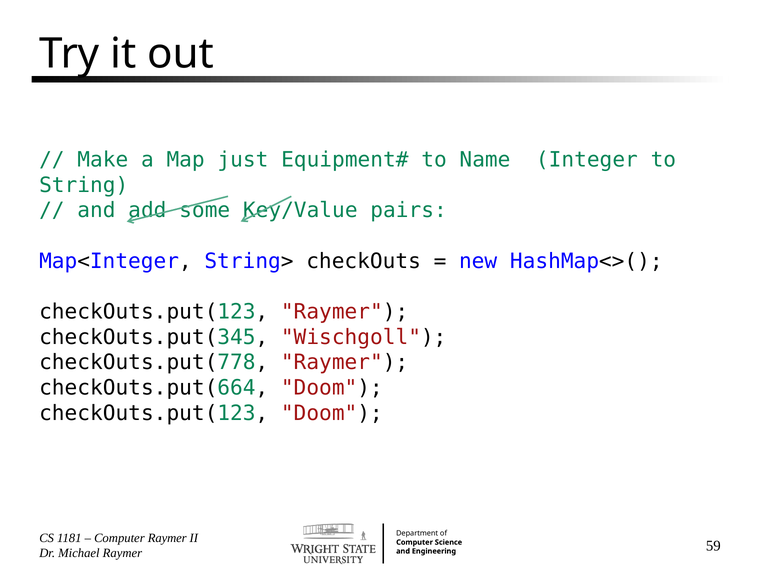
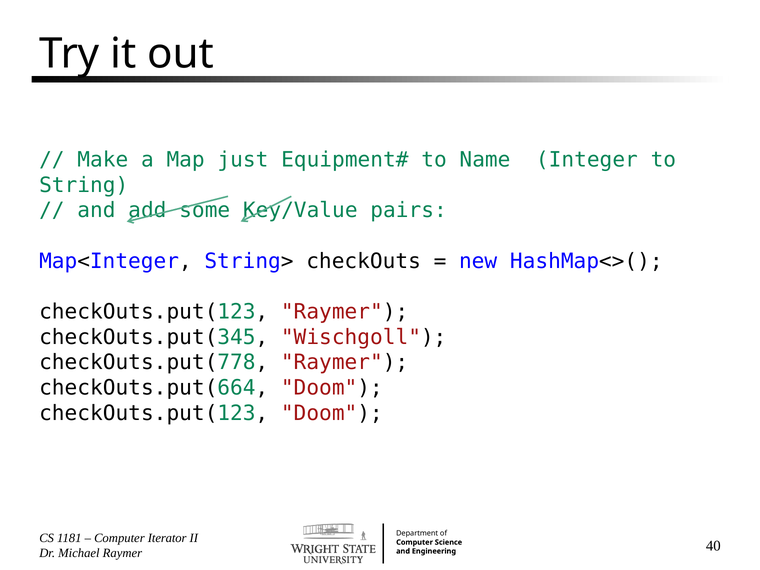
Computer Raymer: Raymer -> Iterator
59: 59 -> 40
